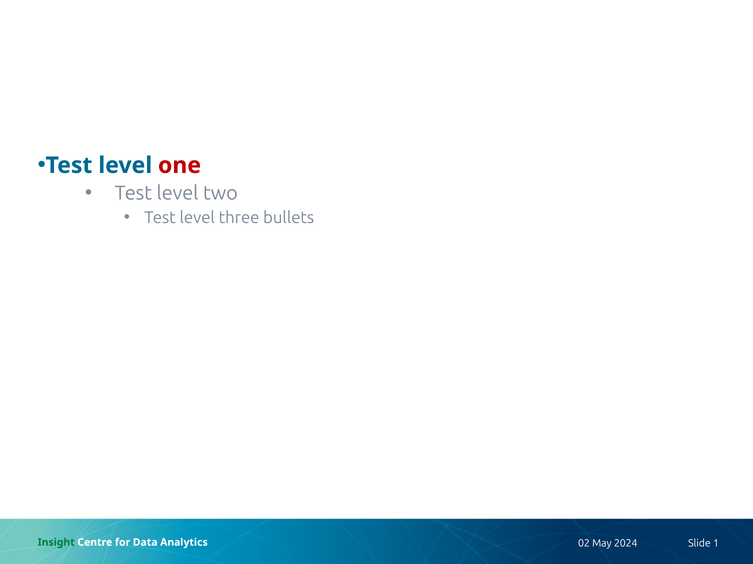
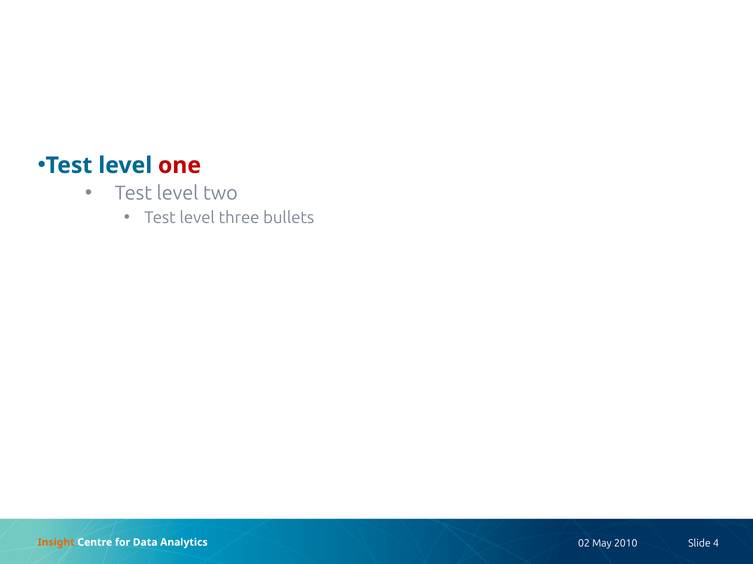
2024: 2024 -> 2010
1: 1 -> 4
Insight colour: green -> orange
